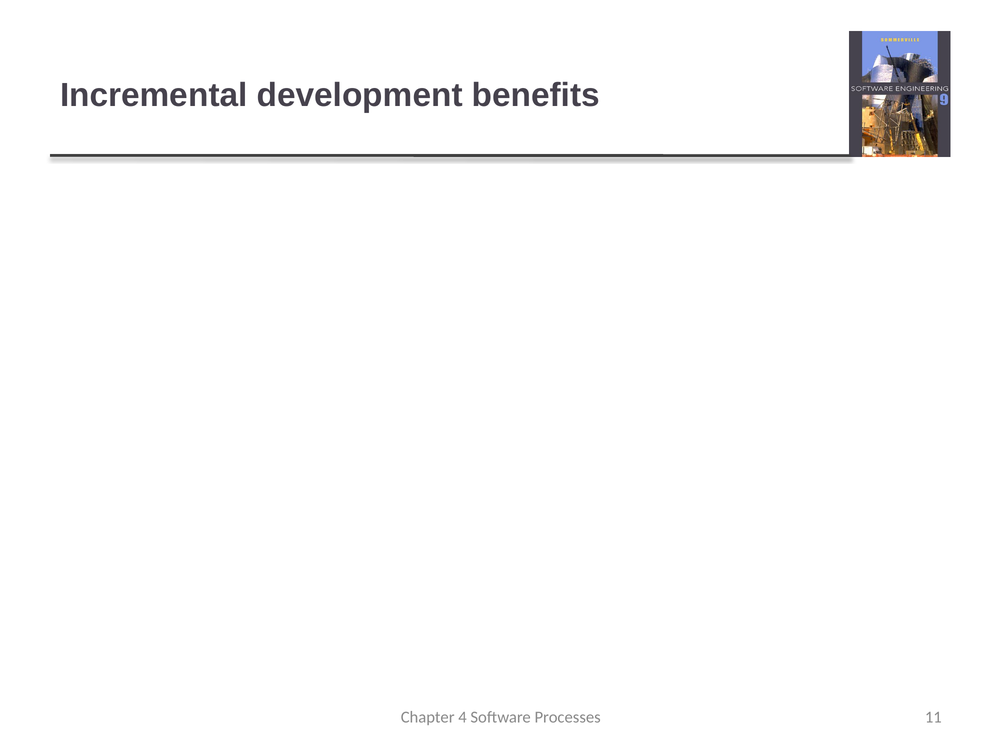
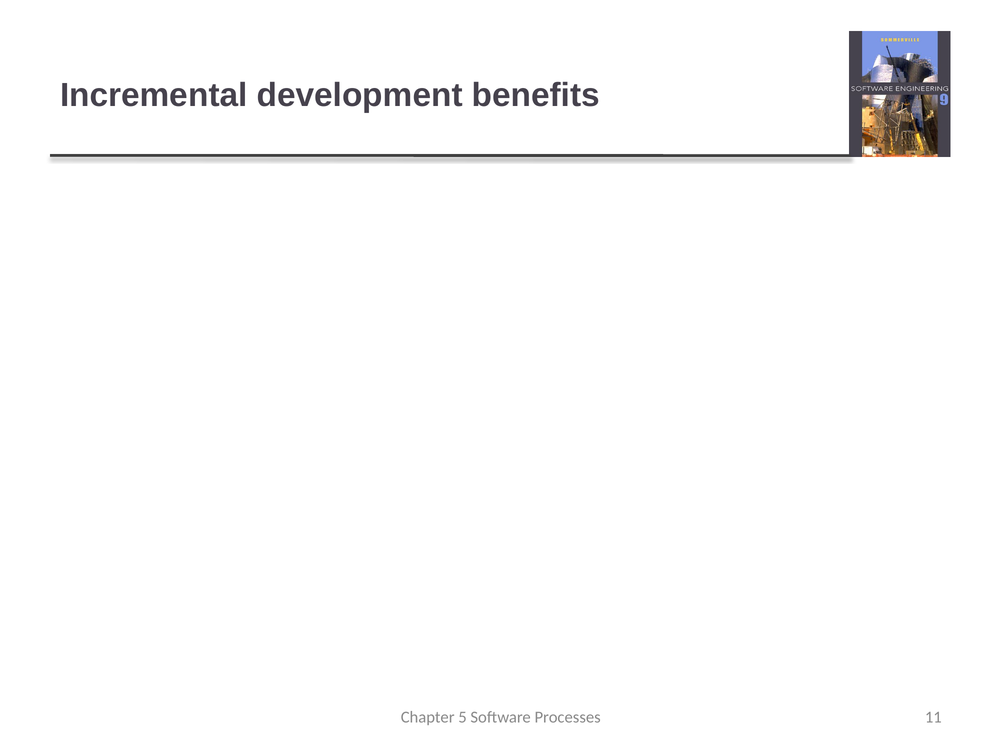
4: 4 -> 5
